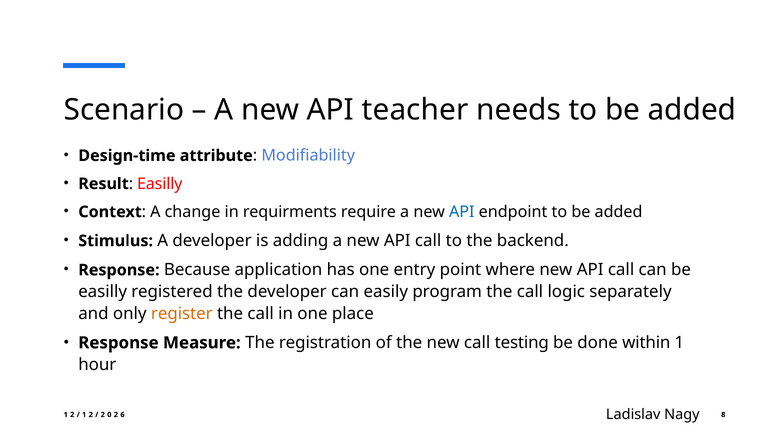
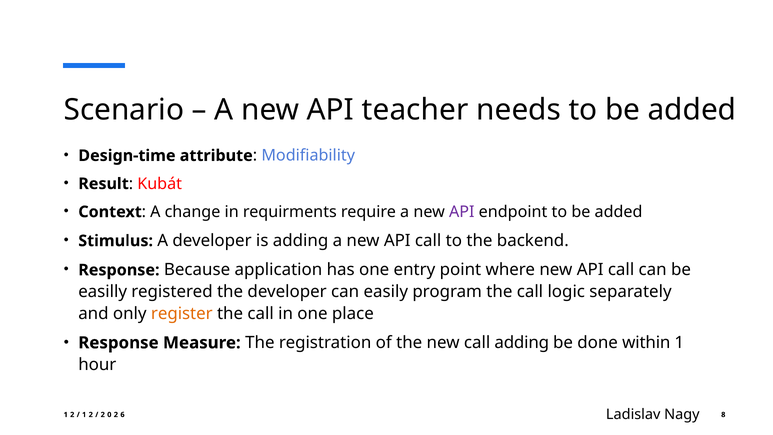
Easilly at (160, 184): Easilly -> Kubát
API at (462, 212) colour: blue -> purple
call testing: testing -> adding
